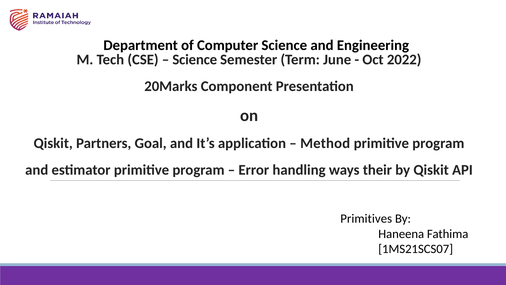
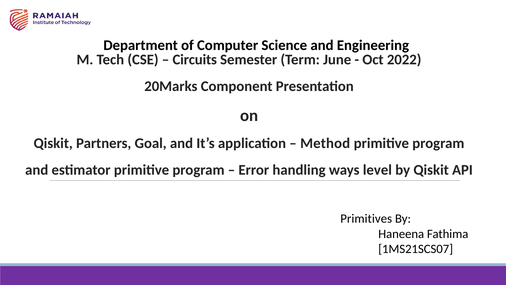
Science at (195, 60): Science -> Circuits
their: their -> level
